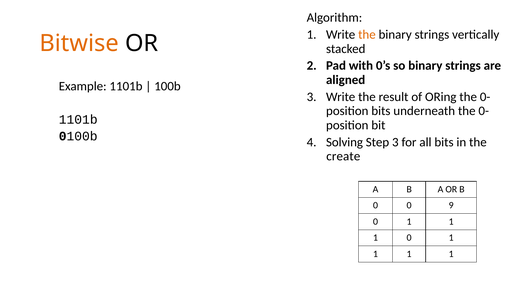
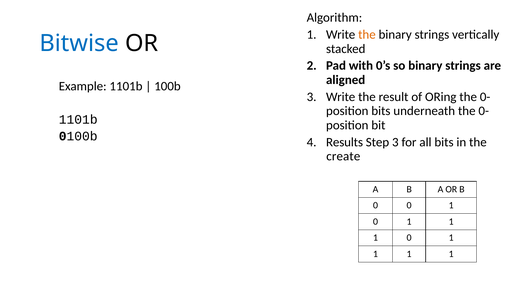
Bitwise colour: orange -> blue
Solving: Solving -> Results
0 0 9: 9 -> 1
